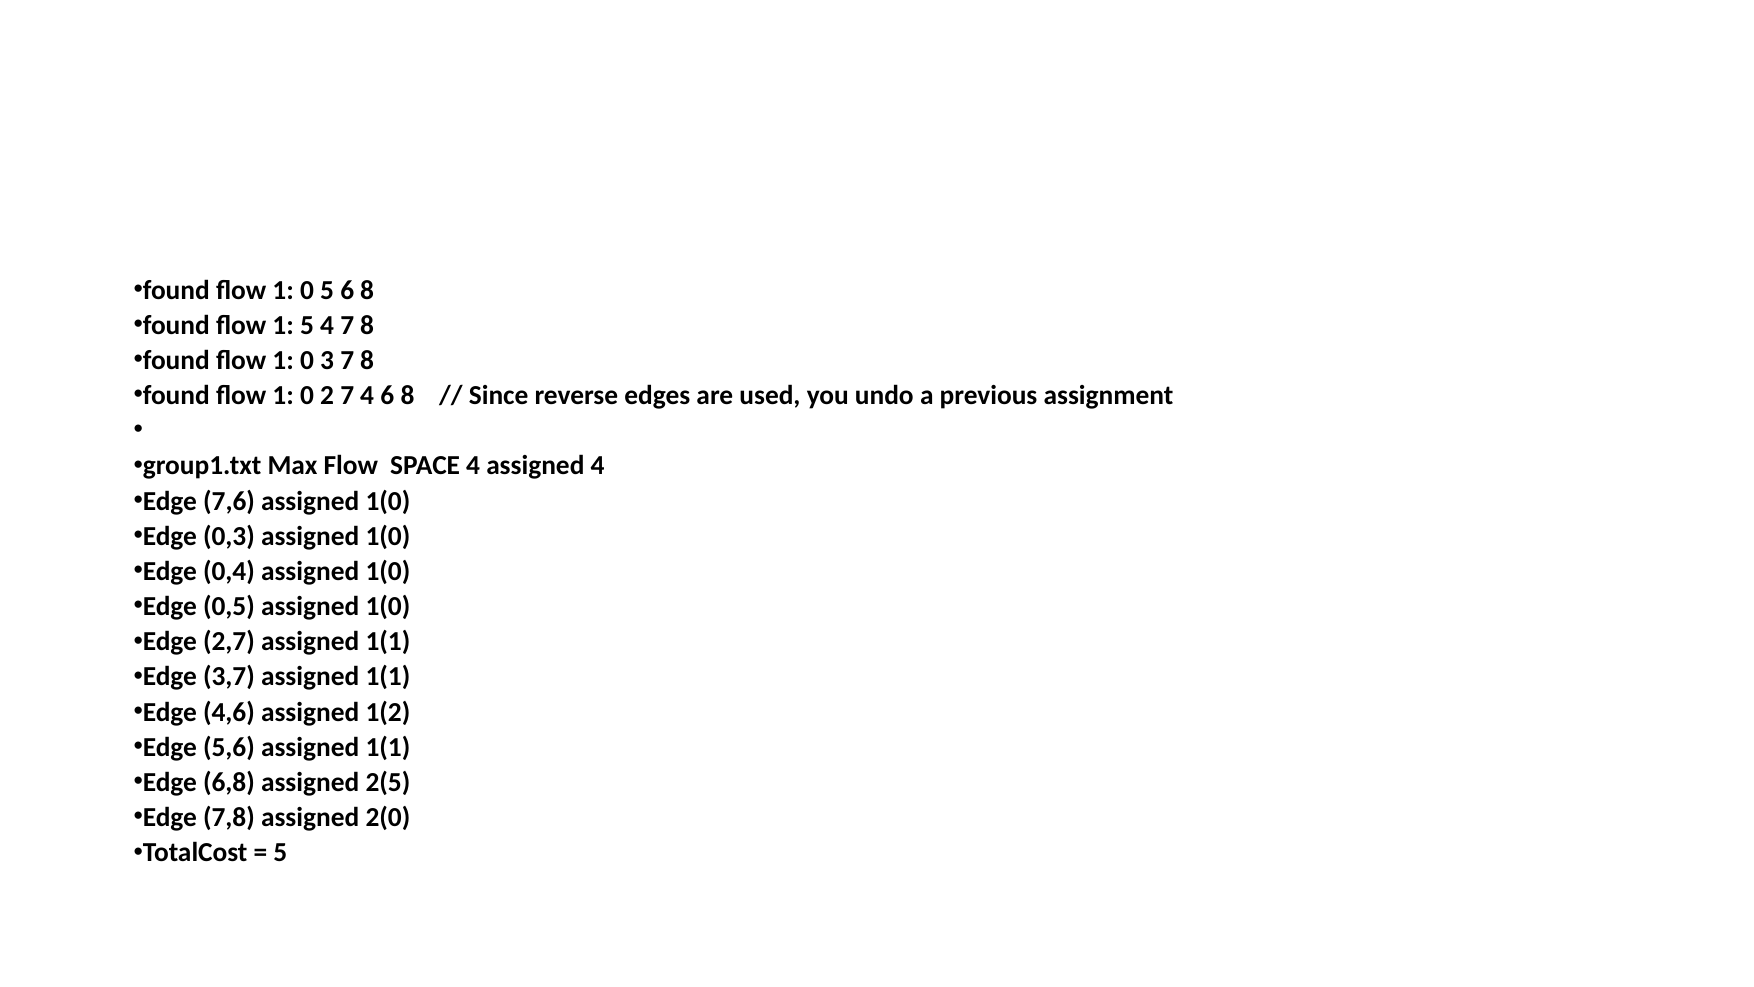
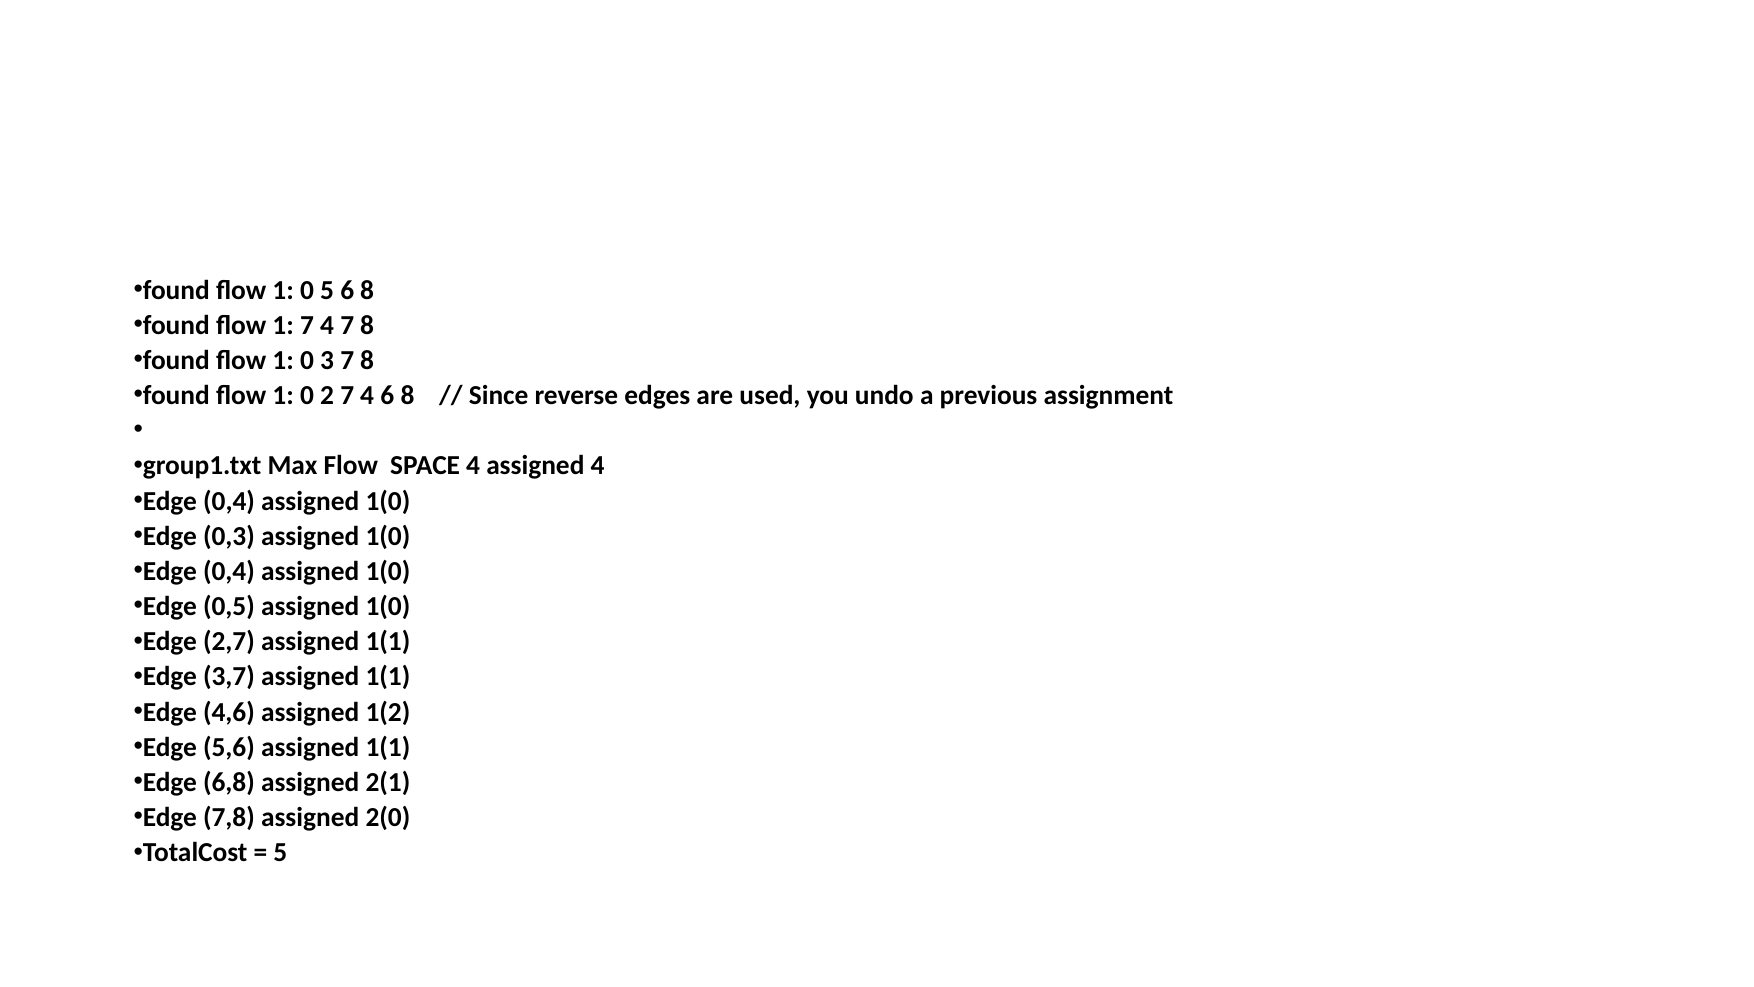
1 5: 5 -> 7
7,6 at (229, 501): 7,6 -> 0,4
2(5: 2(5 -> 2(1
